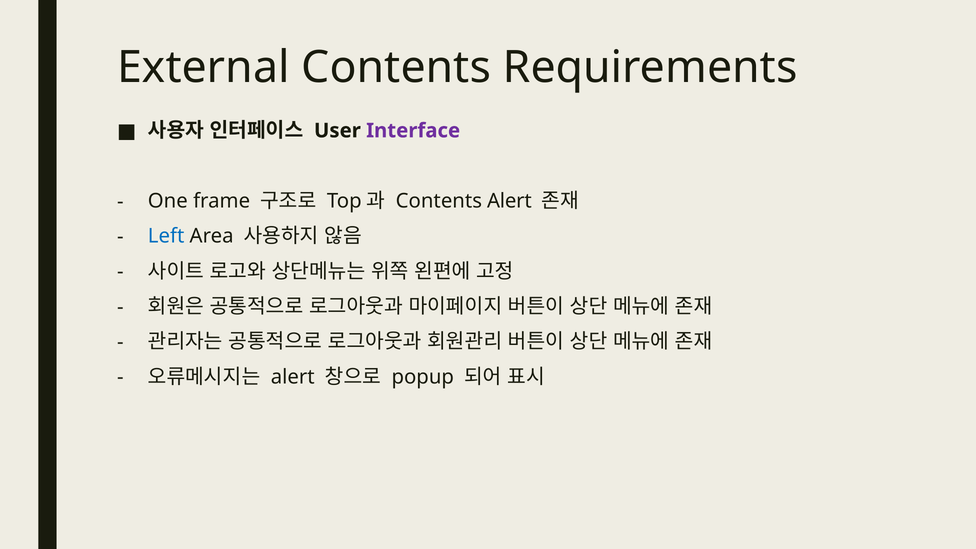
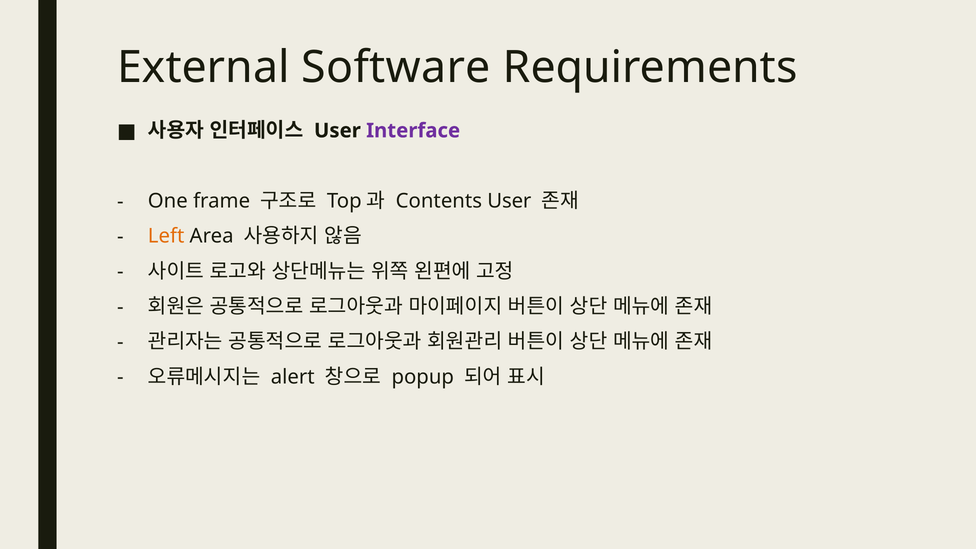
External Contents: Contents -> Software
Contents Alert: Alert -> User
Left colour: blue -> orange
